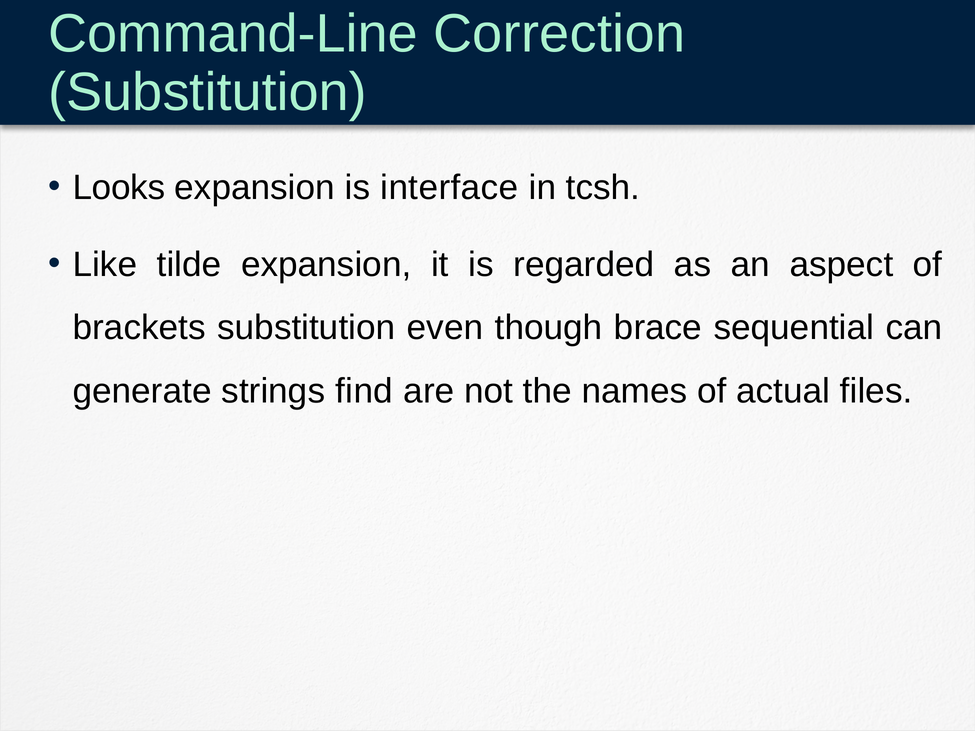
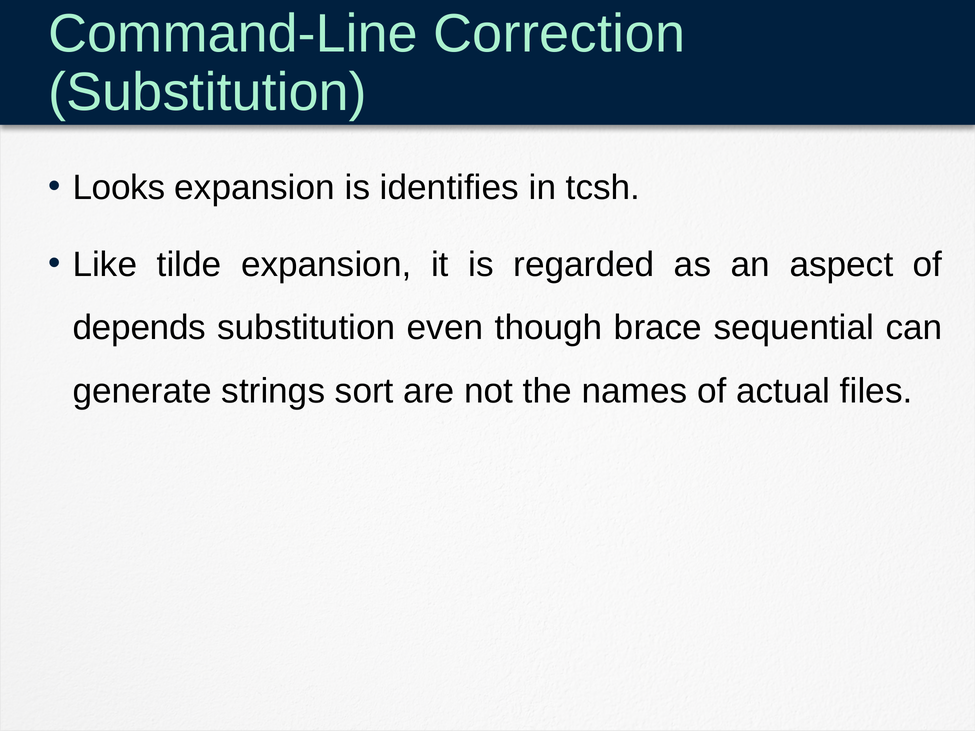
interface: interface -> identifies
brackets: brackets -> depends
find: find -> sort
